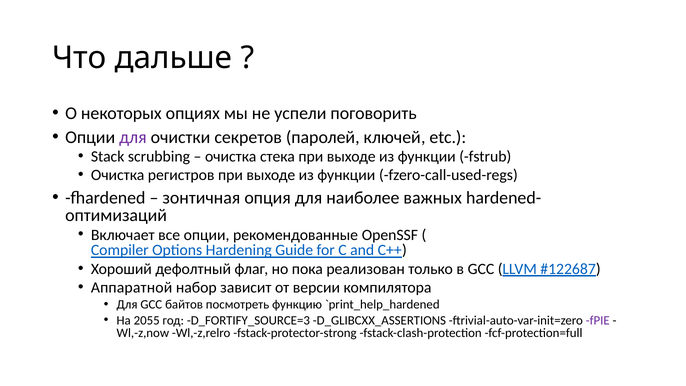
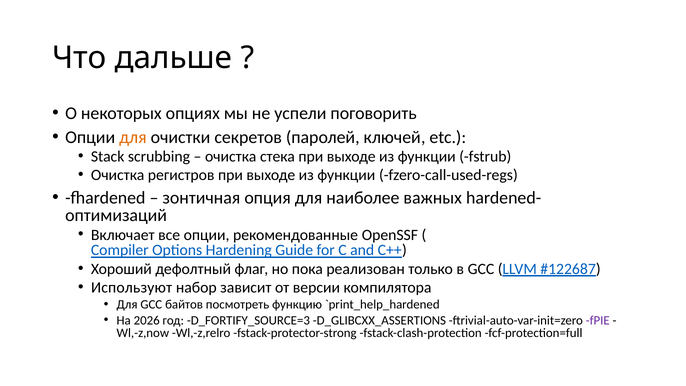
для at (133, 137) colour: purple -> orange
Аппаратной: Аппаратной -> Используют
2055: 2055 -> 2026
